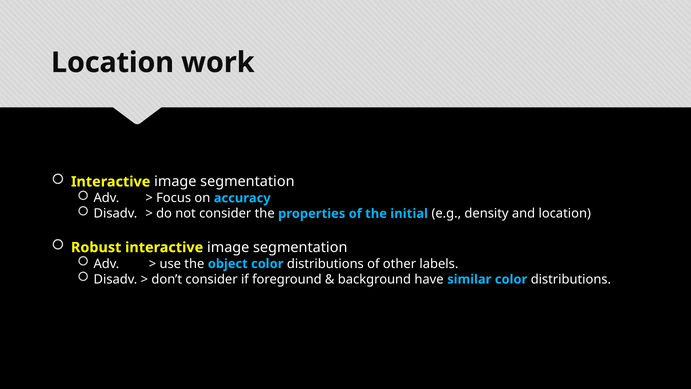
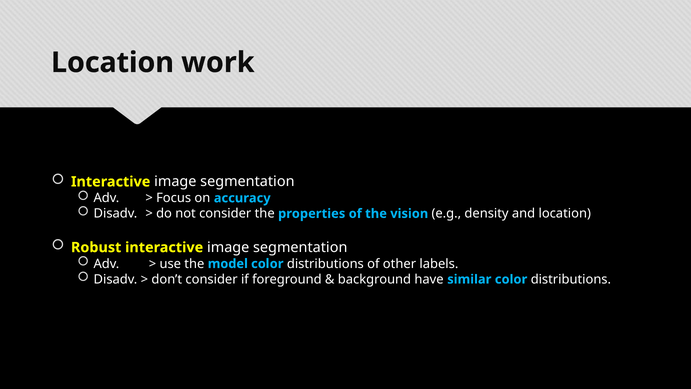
initial: initial -> vision
object: object -> model
